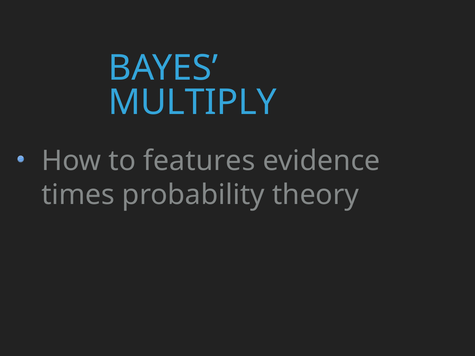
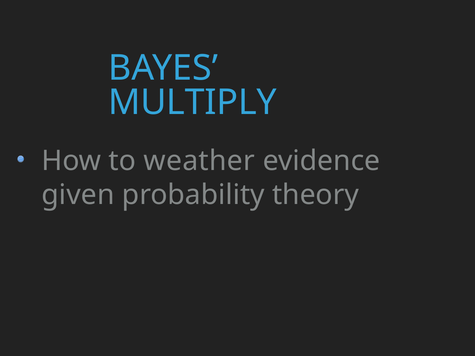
features: features -> weather
times: times -> given
